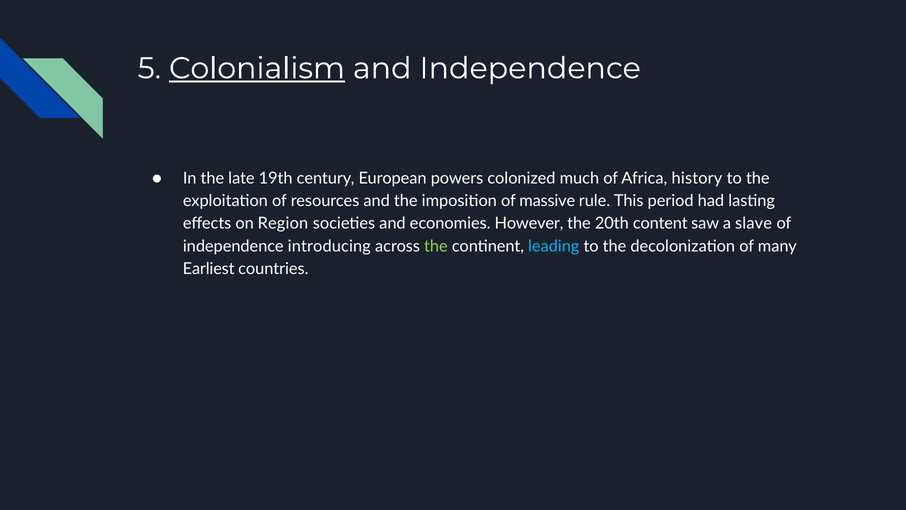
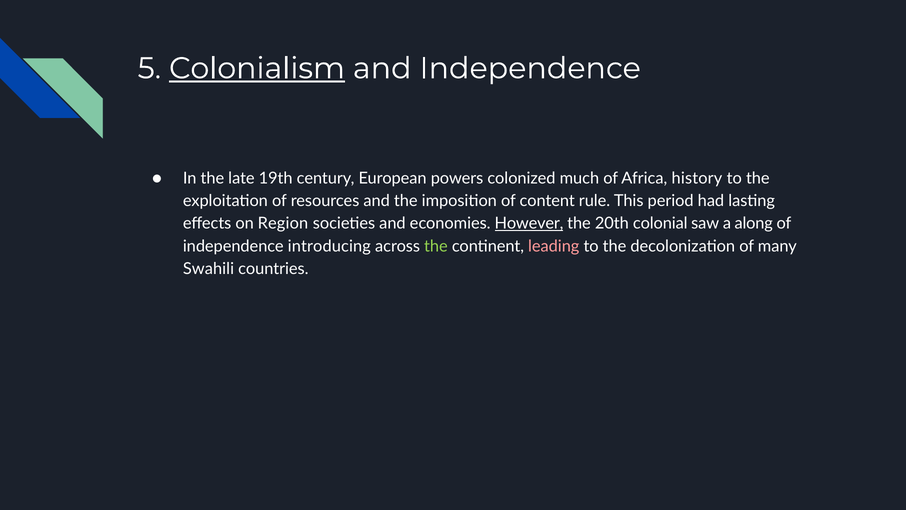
massive: massive -> content
However underline: none -> present
content: content -> colonial
slave: slave -> along
leading colour: light blue -> pink
Earliest: Earliest -> Swahili
